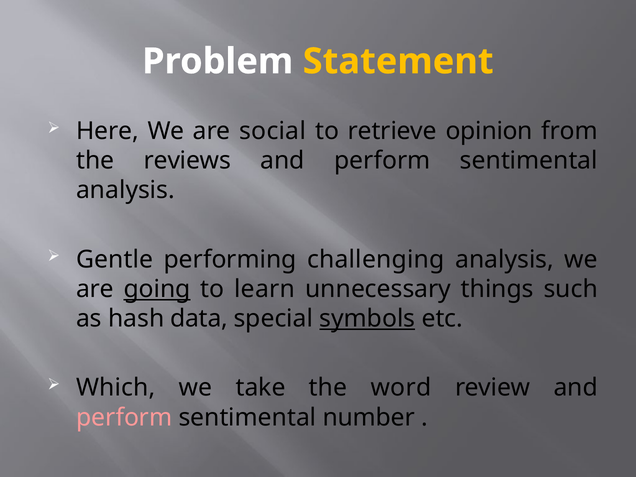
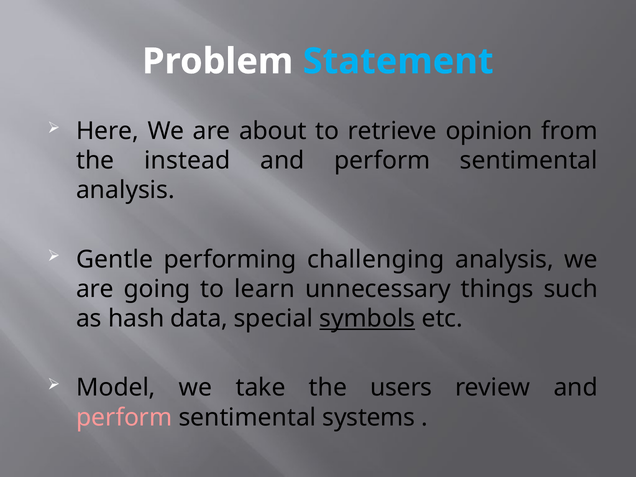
Statement colour: yellow -> light blue
social: social -> about
reviews: reviews -> instead
going underline: present -> none
Which: Which -> Model
word: word -> users
number: number -> systems
